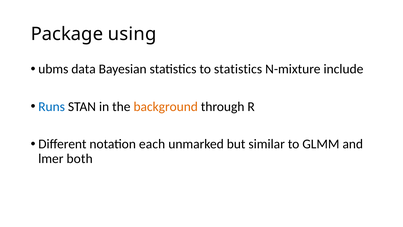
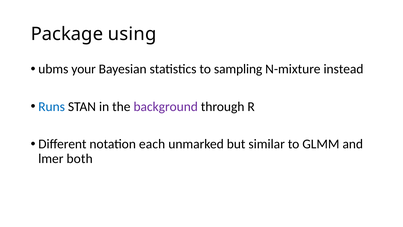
data: data -> your
to statistics: statistics -> sampling
include: include -> instead
background colour: orange -> purple
